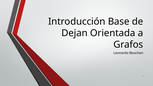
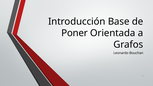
Dejan: Dejan -> Poner
